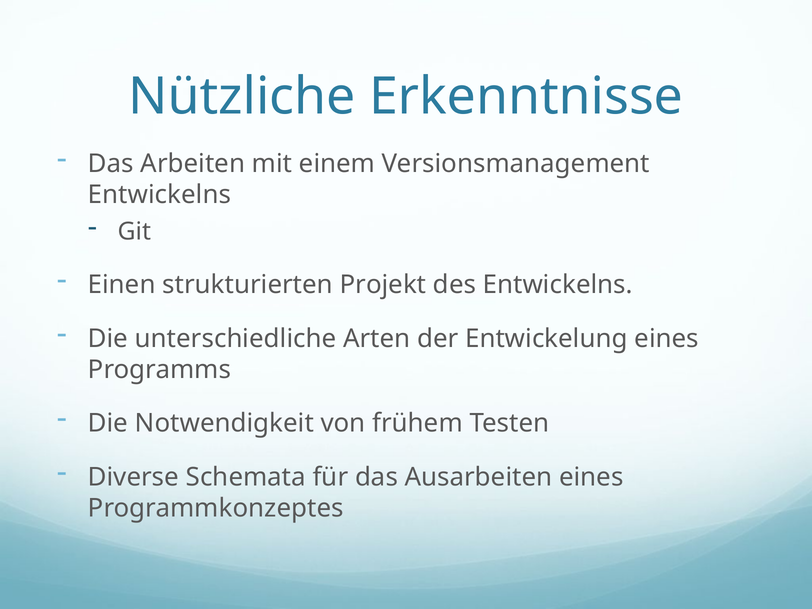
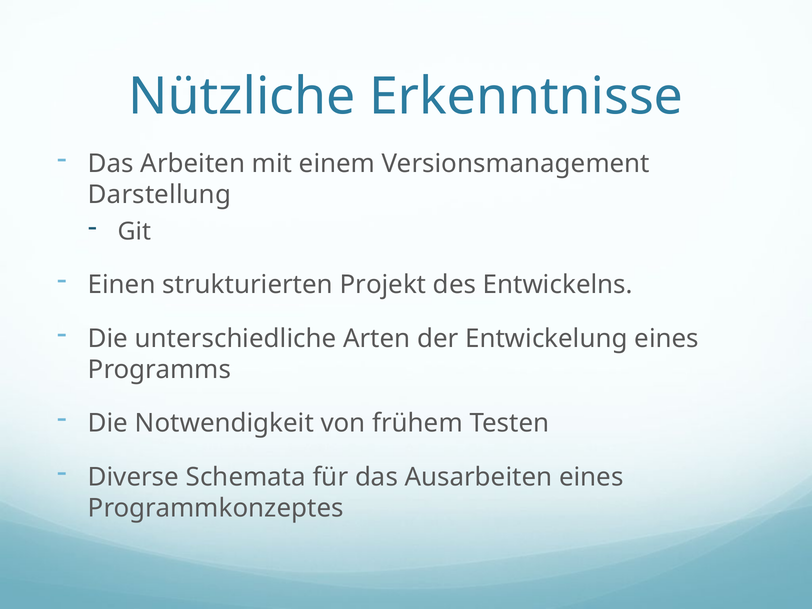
Entwickelns at (160, 195): Entwickelns -> Darstellung
